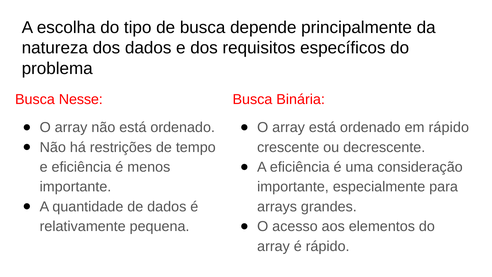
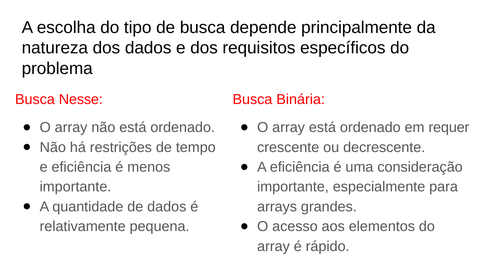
em rápido: rápido -> requer
